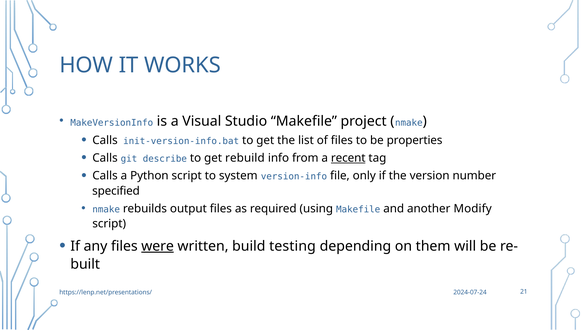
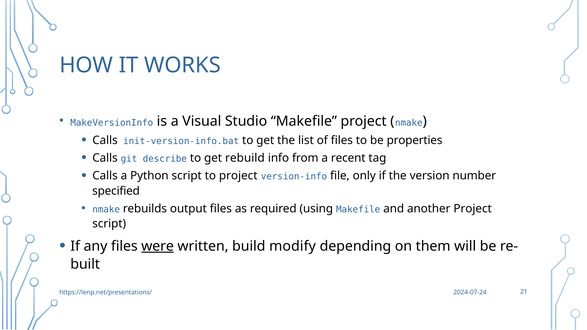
recent underline: present -> none
to system: system -> project
another Modify: Modify -> Project
testing: testing -> modify
